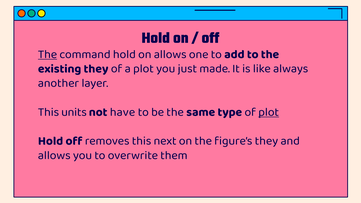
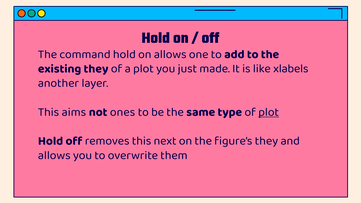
The at (47, 54) underline: present -> none
always: always -> xlabels
units: units -> aims
have: have -> ones
